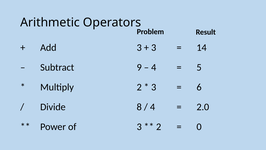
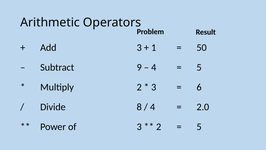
3 at (154, 48): 3 -> 1
14: 14 -> 50
0 at (199, 126): 0 -> 5
